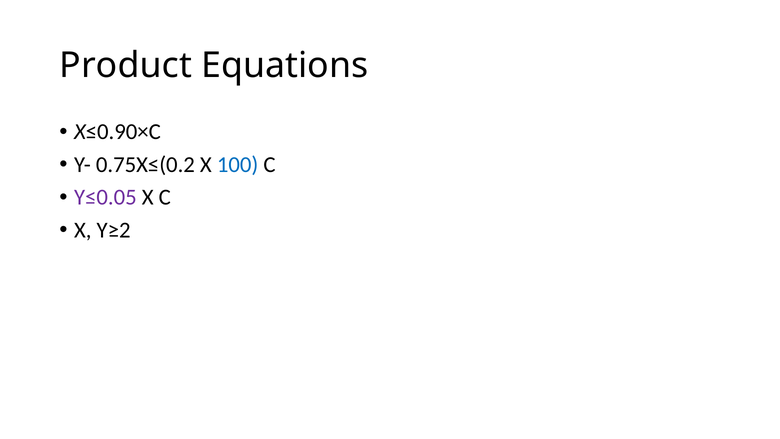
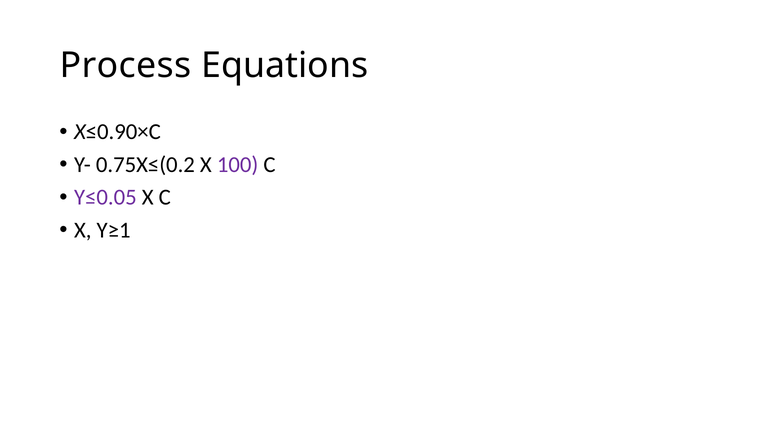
Product: Product -> Process
100 colour: blue -> purple
Y≥2: Y≥2 -> Y≥1
